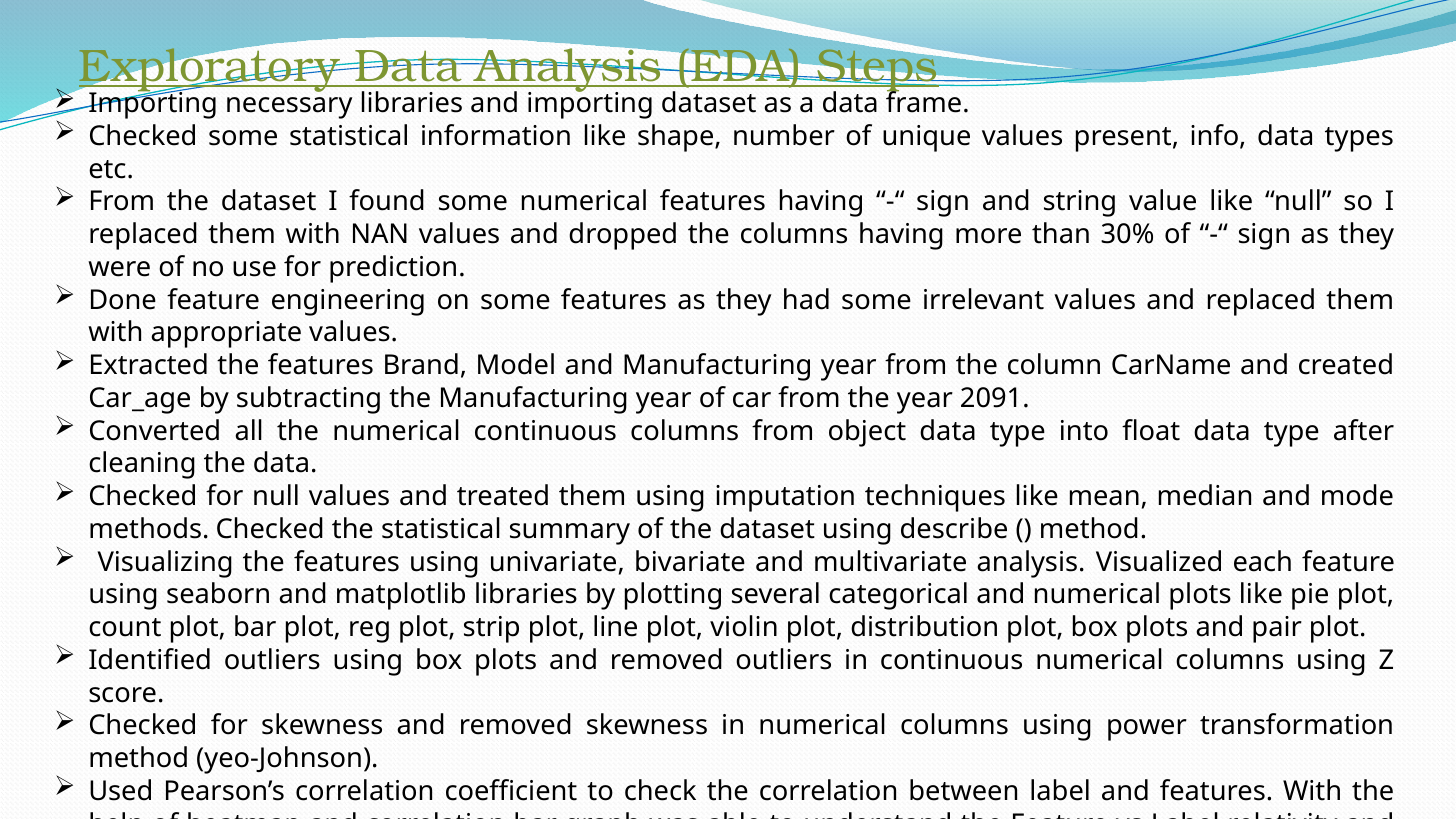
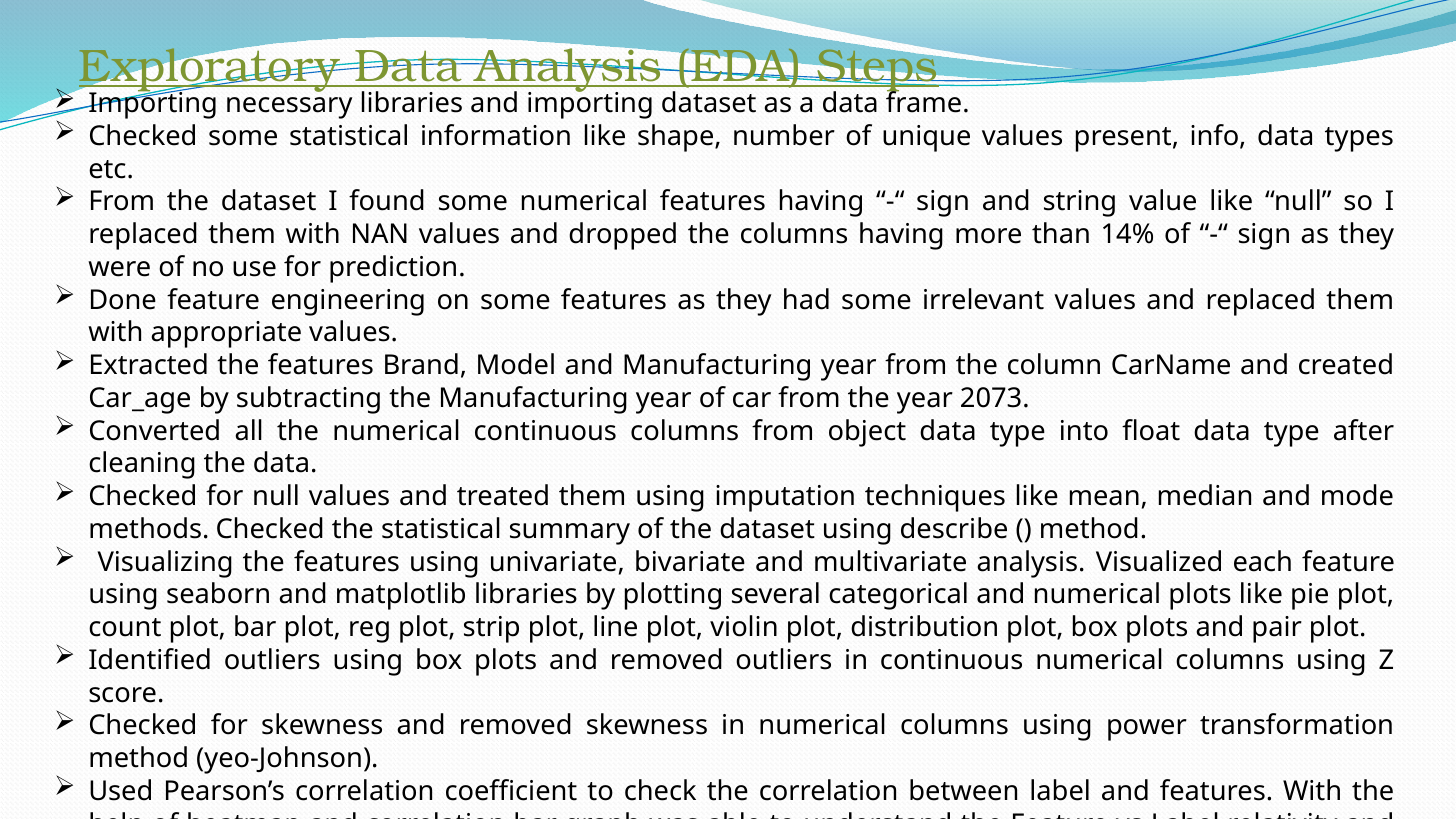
30%: 30% -> 14%
2091: 2091 -> 2073
